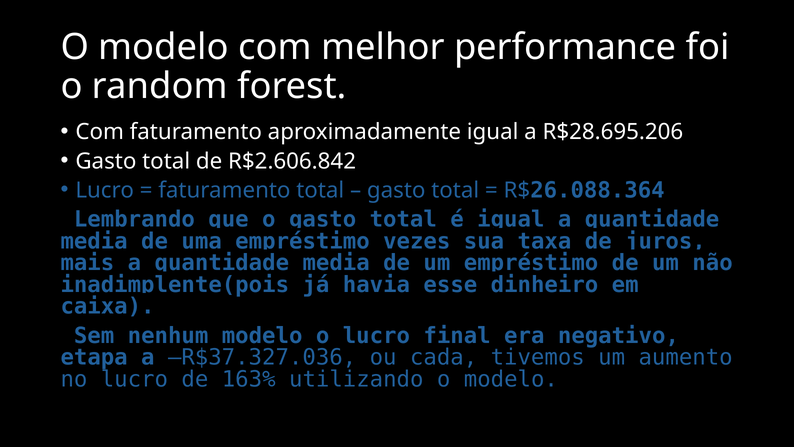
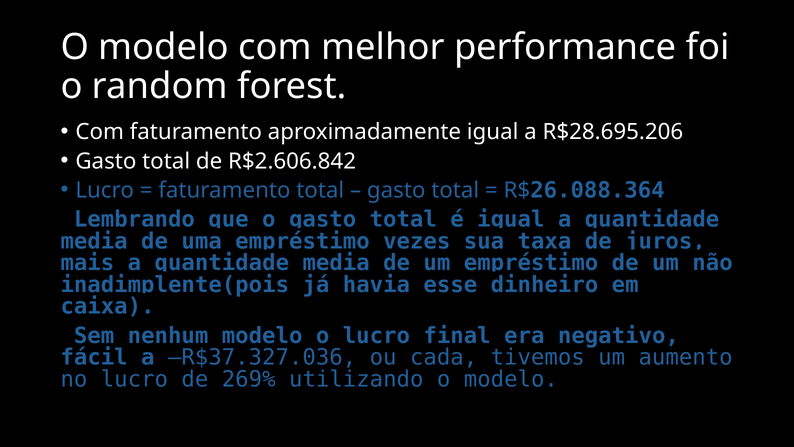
etapa: etapa -> fácil
163%: 163% -> 269%
